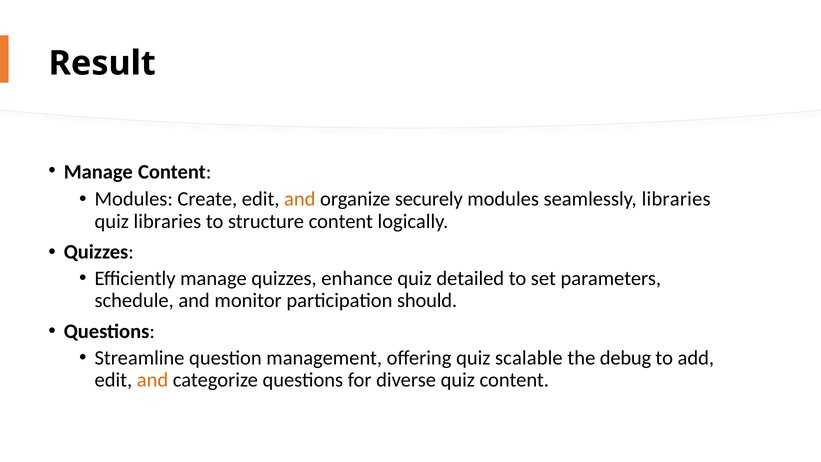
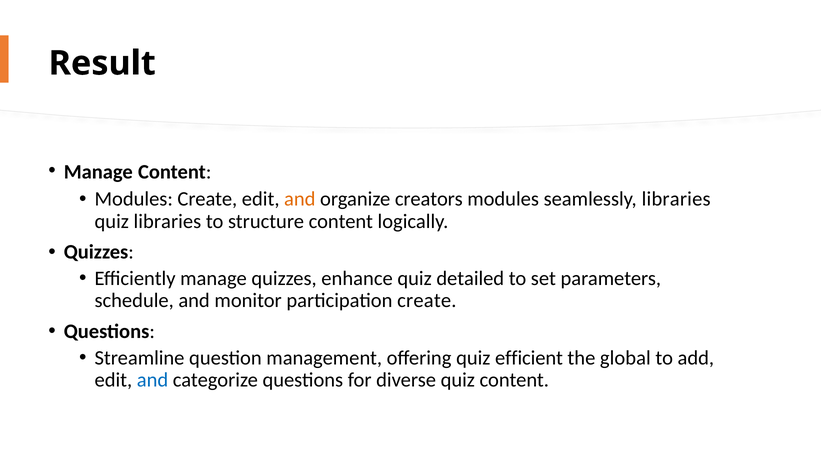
securely: securely -> creators
participation should: should -> create
scalable: scalable -> efficient
debug: debug -> global
and at (153, 380) colour: orange -> blue
